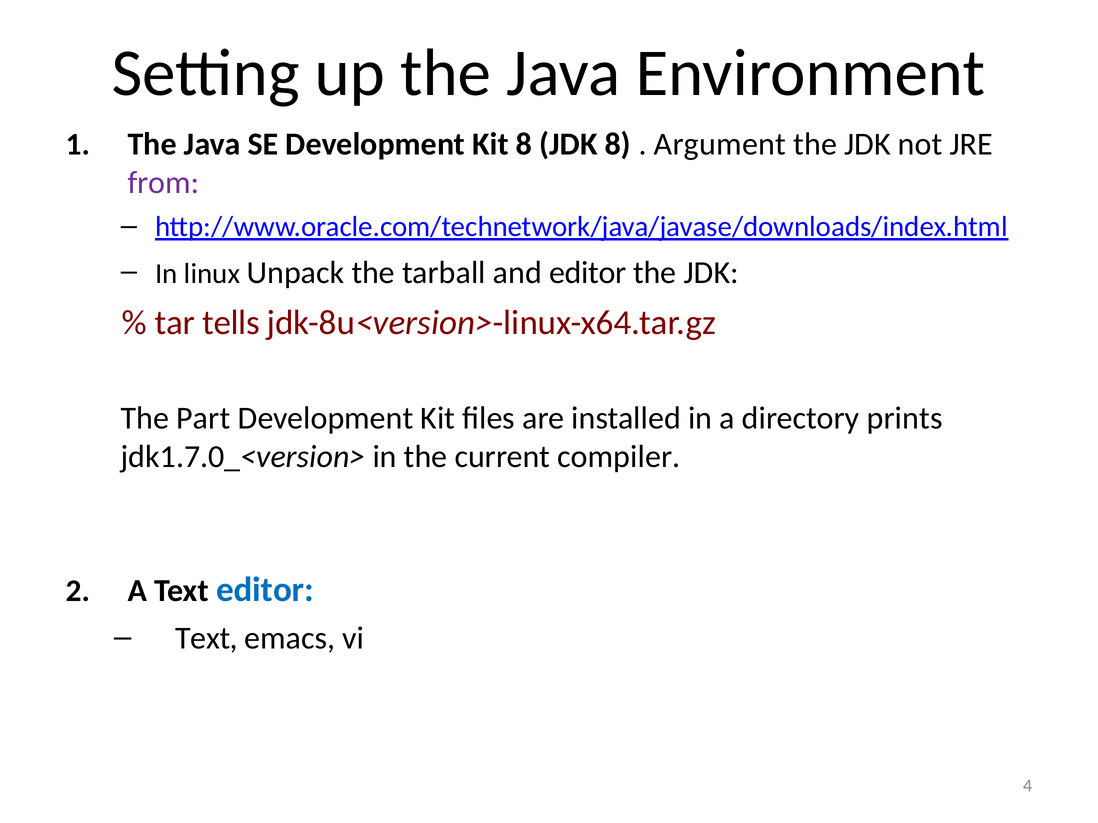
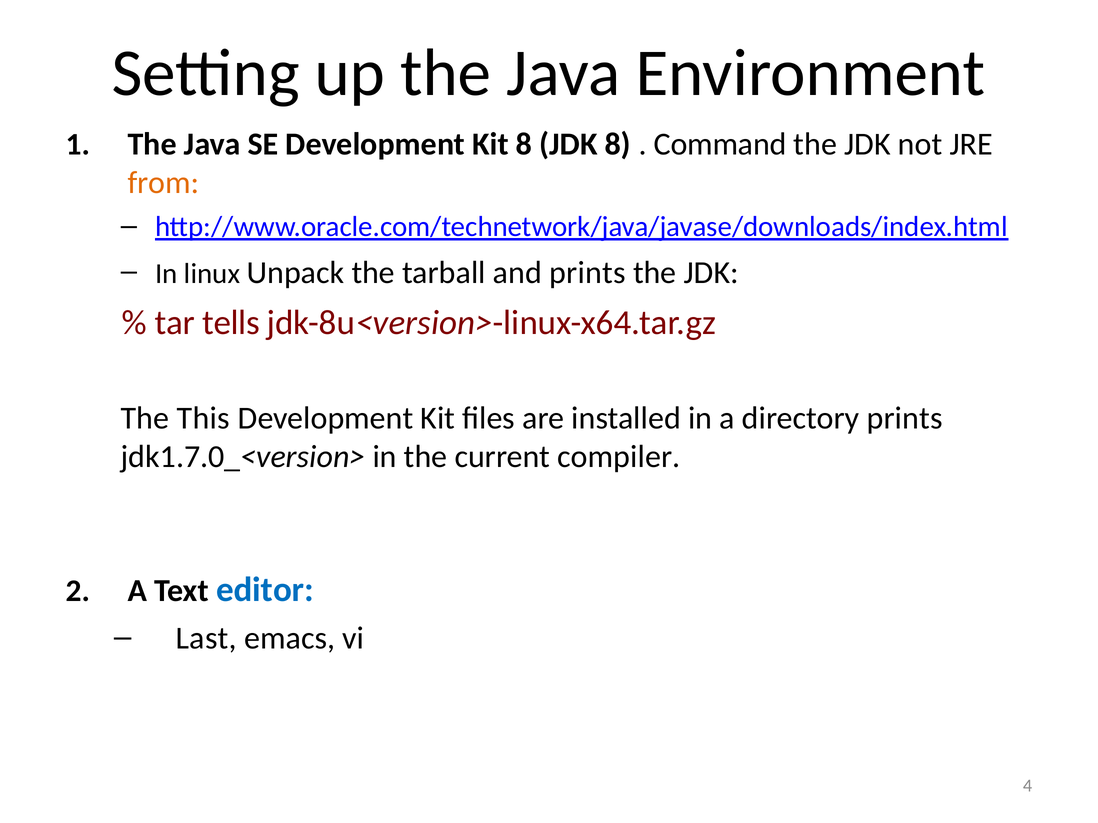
Argument: Argument -> Command
from colour: purple -> orange
and editor: editor -> prints
Part: Part -> This
Text at (207, 639): Text -> Last
